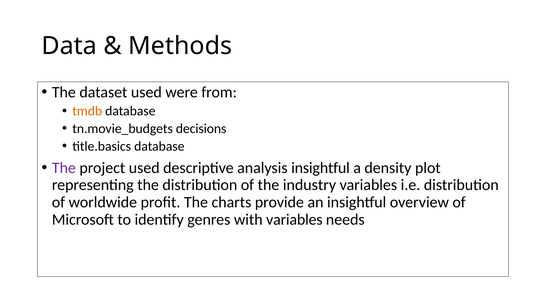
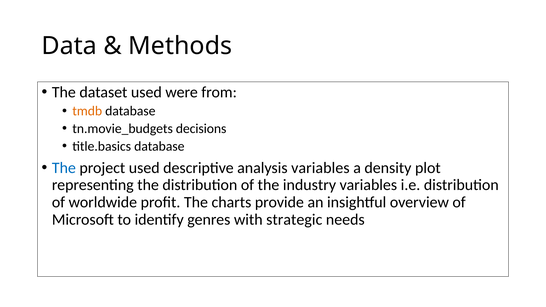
The at (64, 168) colour: purple -> blue
analysis insightful: insightful -> variables
with variables: variables -> strategic
